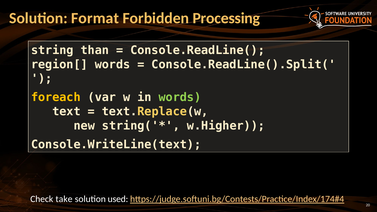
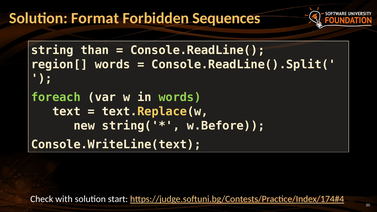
Processing: Processing -> Sequences
foreach colour: yellow -> light green
w.Higher: w.Higher -> w.Before
take: take -> with
used: used -> start
